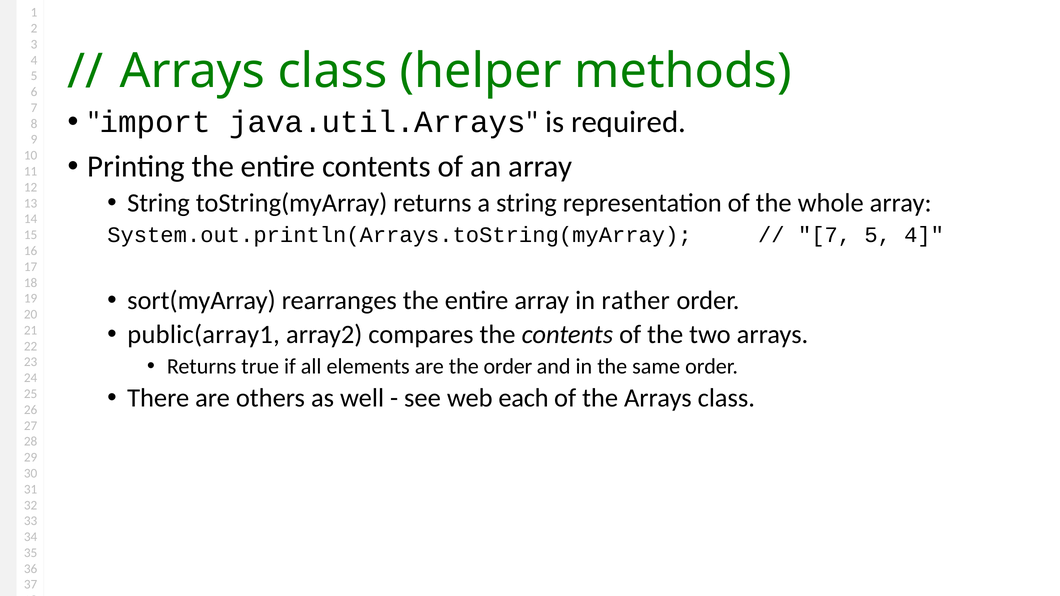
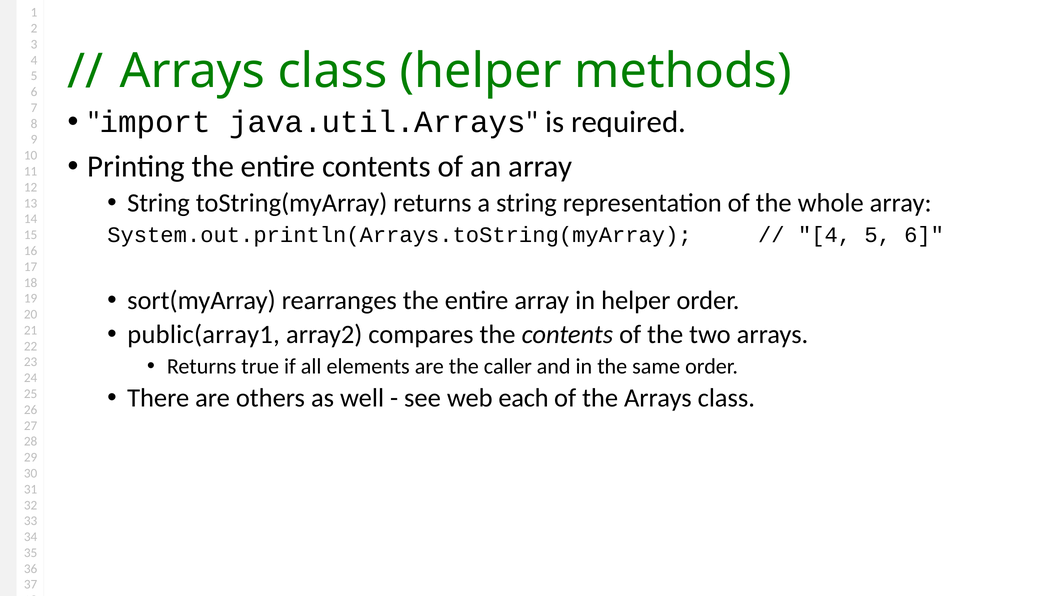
7 at (825, 235): 7 -> 4
4 at (924, 235): 4 -> 6
in rather: rather -> helper
the order: order -> caller
